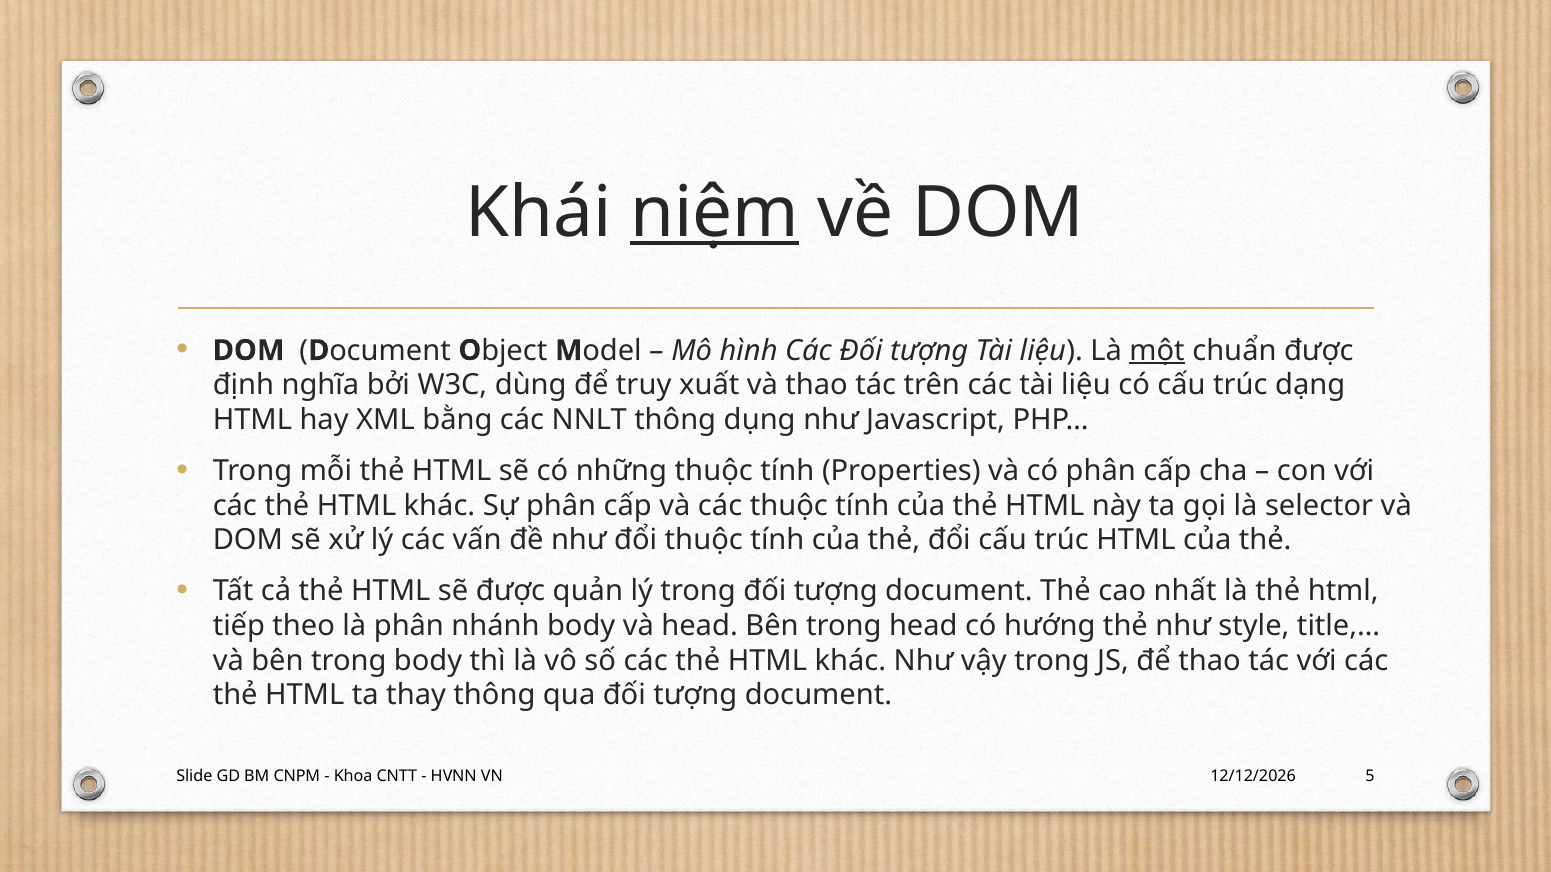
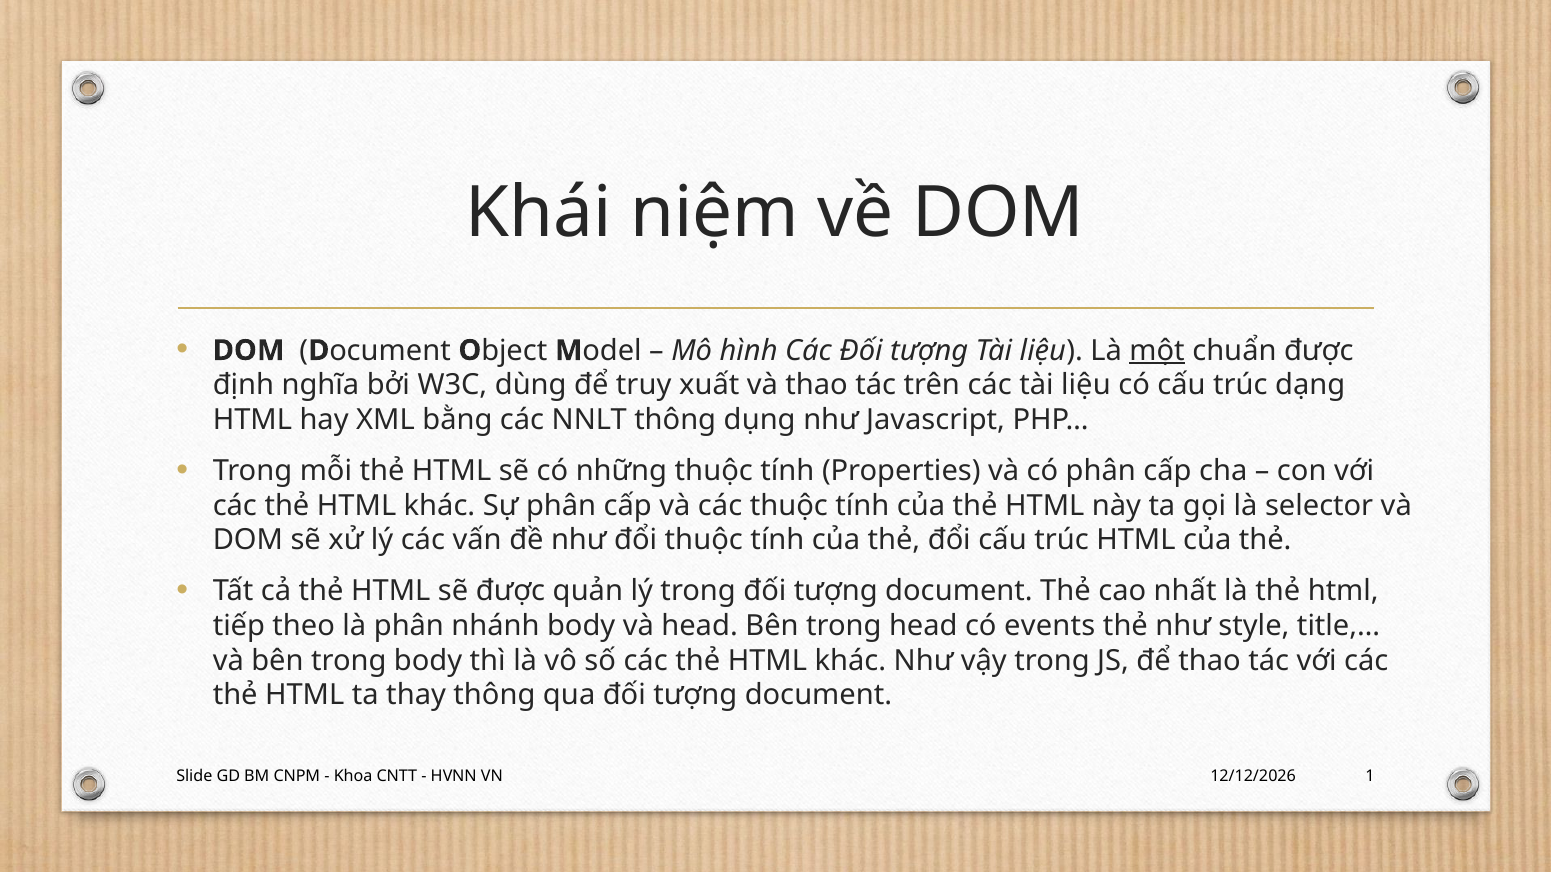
niệm underline: present -> none
hướng: hướng -> events
5: 5 -> 1
